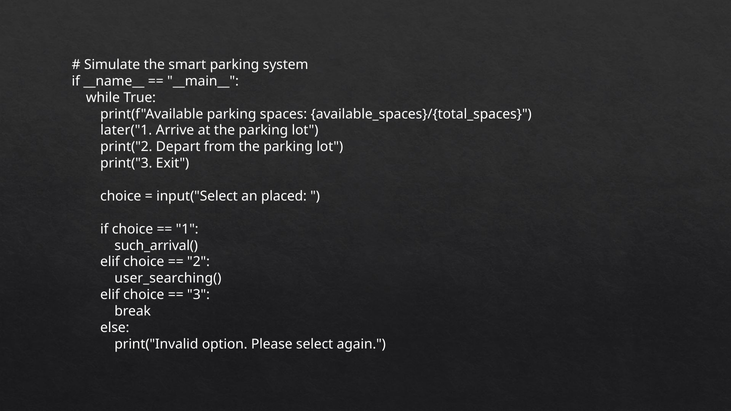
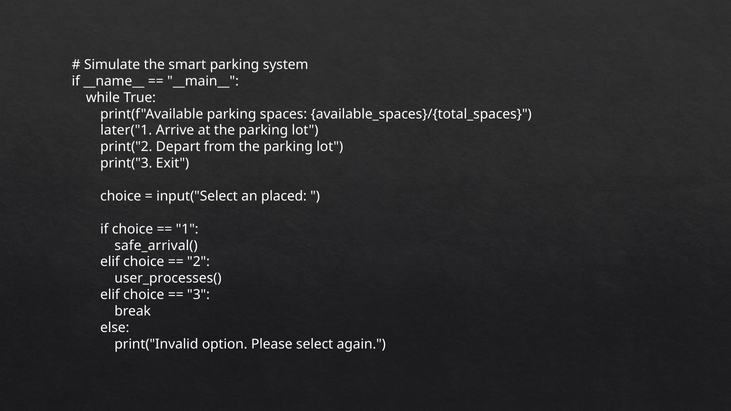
such_arrival(: such_arrival( -> safe_arrival(
user_searching(: user_searching( -> user_processes(
